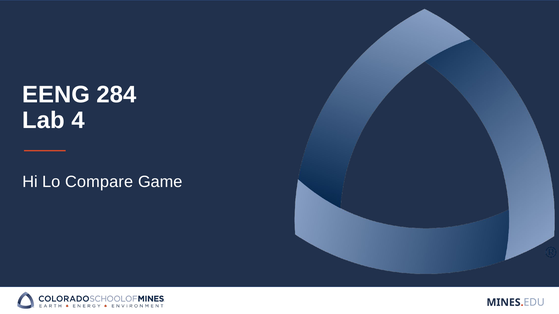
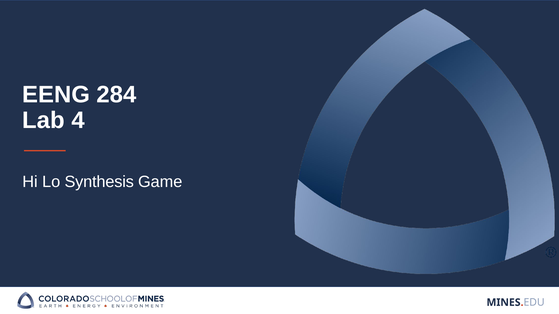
Compare: Compare -> Synthesis
